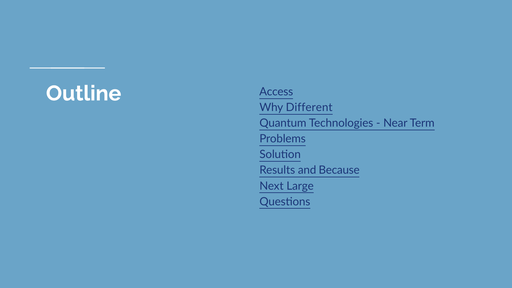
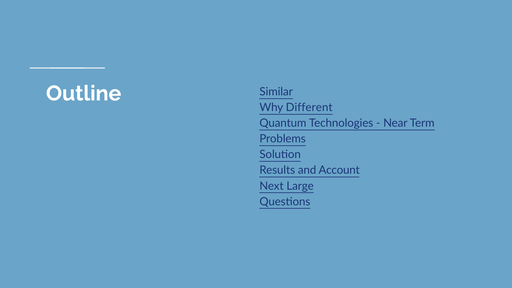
Access: Access -> Similar
Because: Because -> Account
